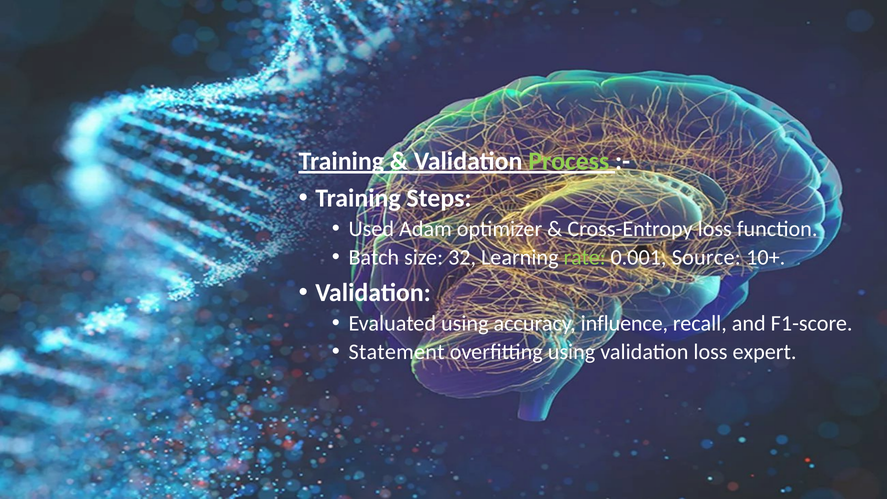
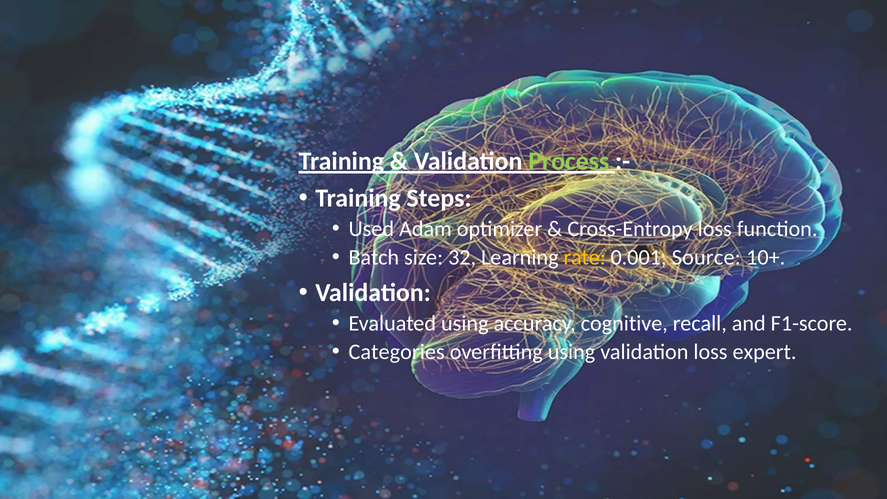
rate colour: light green -> yellow
influence: influence -> cognitive
Statement: Statement -> Categories
